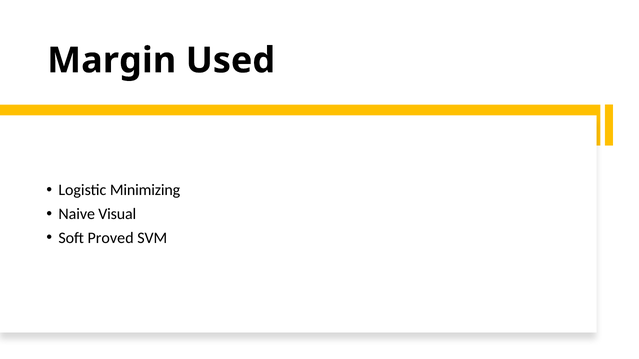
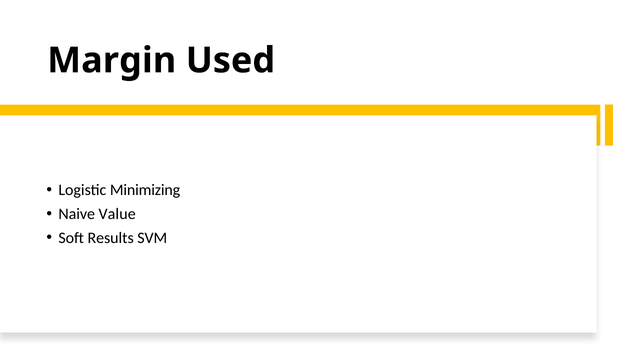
Visual: Visual -> Value
Proved: Proved -> Results
